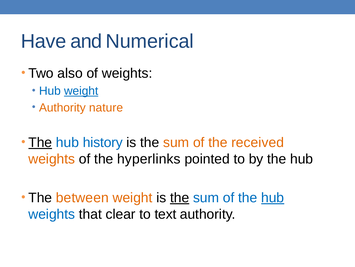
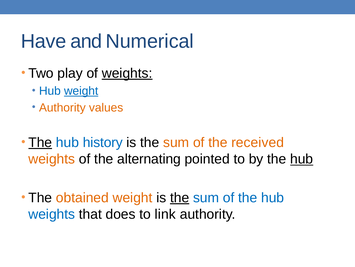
also: also -> play
weights at (127, 73) underline: none -> present
nature: nature -> values
hyperlinks: hyperlinks -> alternating
hub at (302, 159) underline: none -> present
between: between -> obtained
hub at (273, 197) underline: present -> none
clear: clear -> does
text: text -> link
